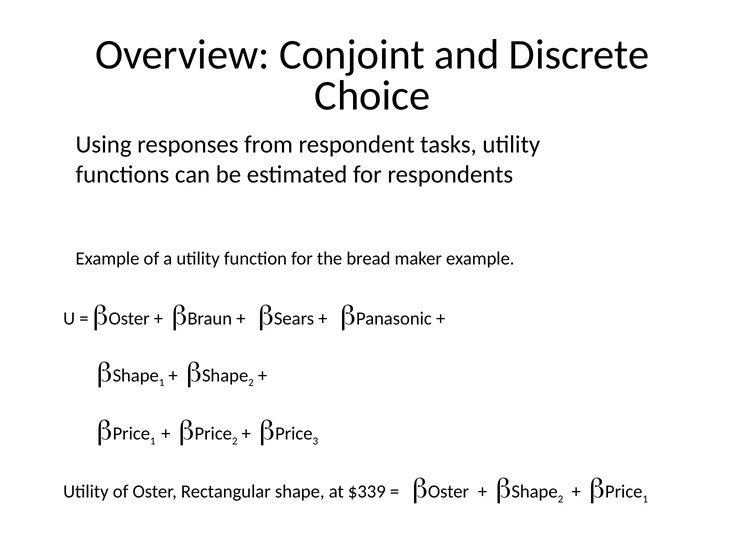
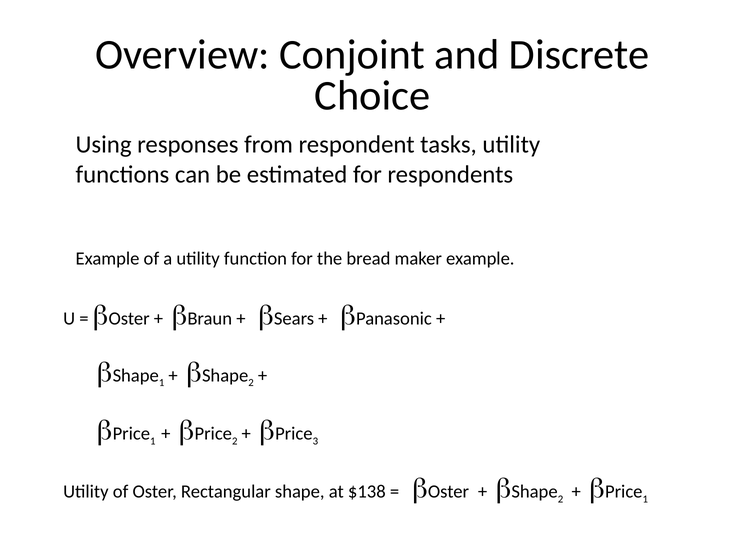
$339: $339 -> $138
